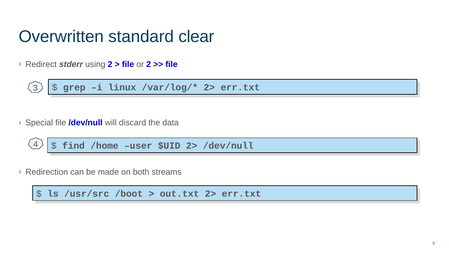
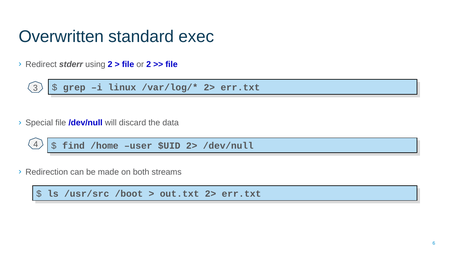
clear: clear -> exec
